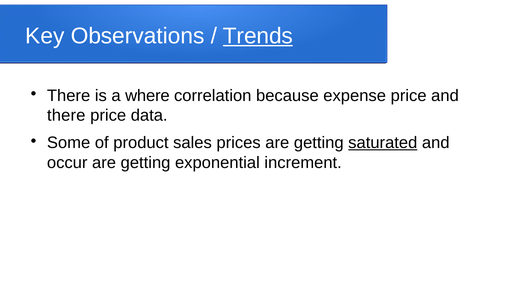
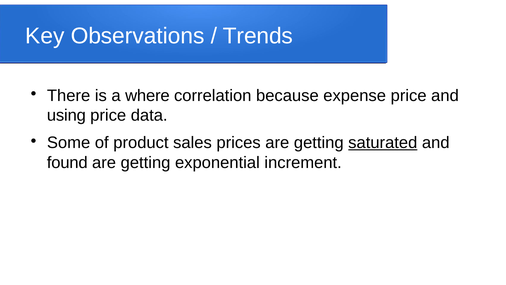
Trends underline: present -> none
there at (66, 115): there -> using
occur: occur -> found
